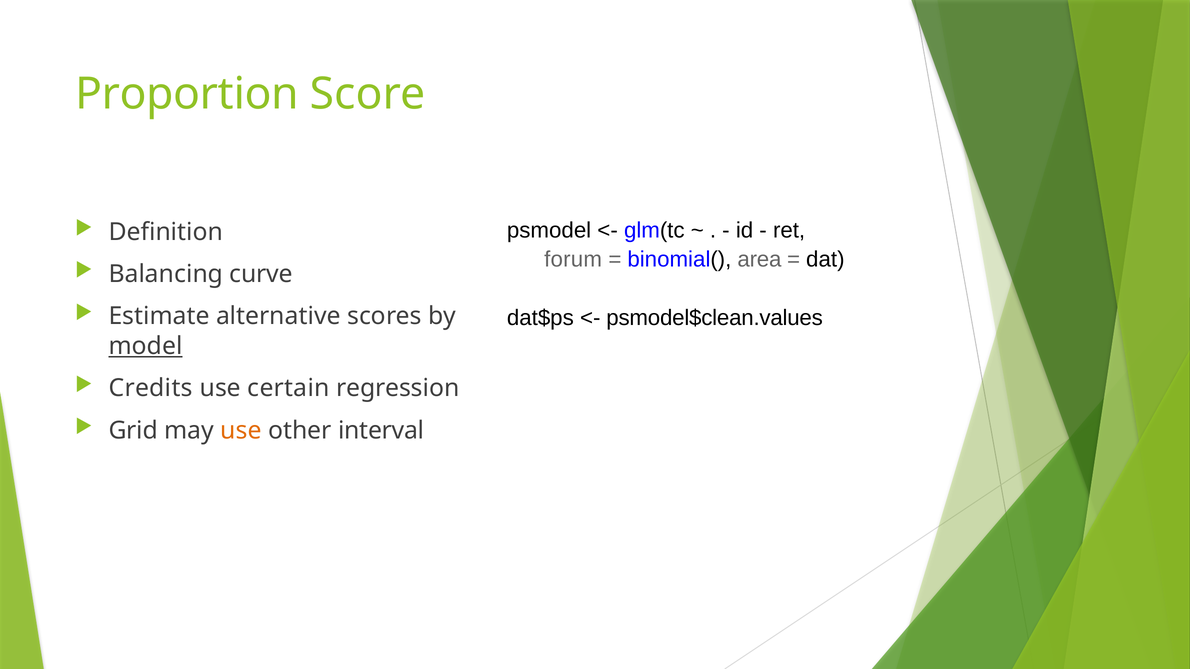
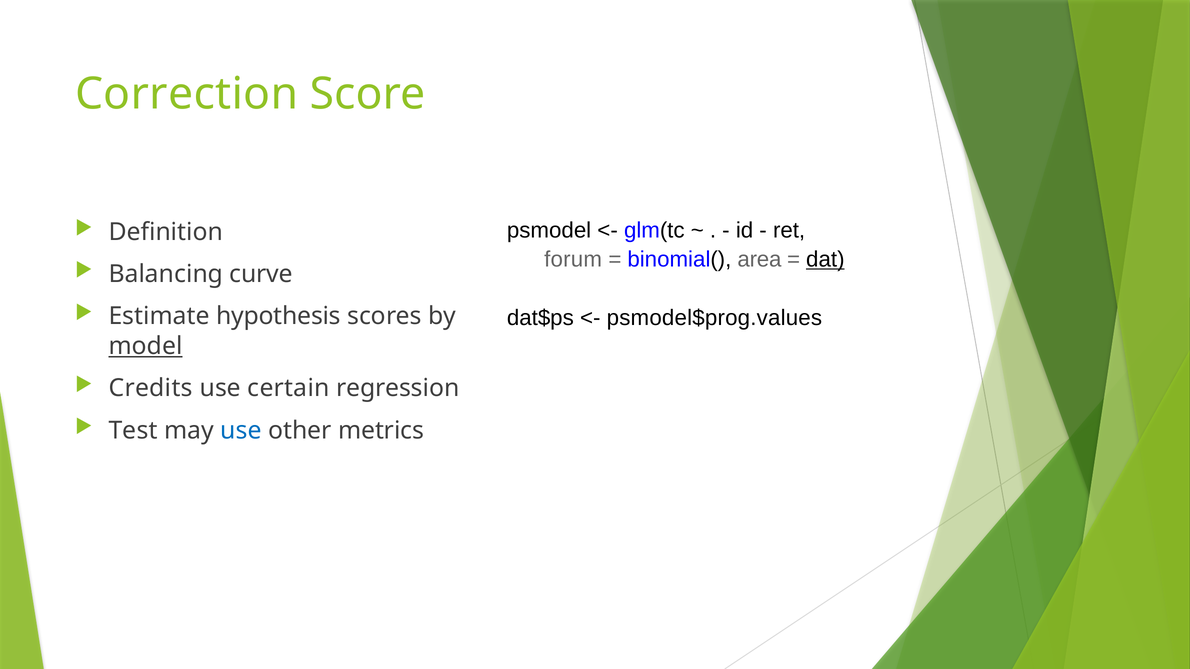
Proportion: Proportion -> Correction
dat underline: none -> present
alternative: alternative -> hypothesis
psmodel$clean.values: psmodel$clean.values -> psmodel$prog.values
Grid: Grid -> Test
use at (241, 431) colour: orange -> blue
interval: interval -> metrics
